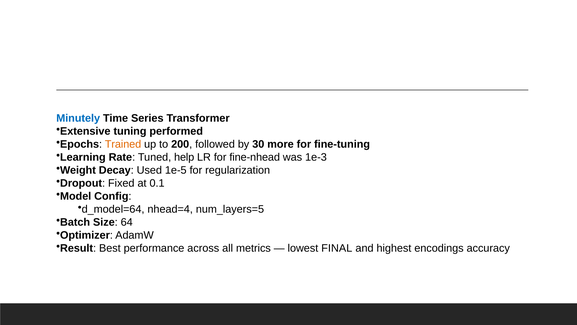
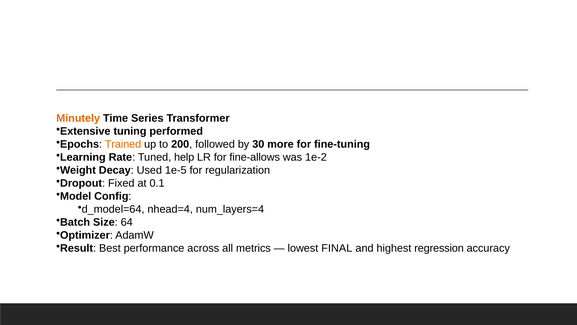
Minutely colour: blue -> orange
fine-nhead: fine-nhead -> fine-allows
1e-3: 1e-3 -> 1e-2
num_layers=5: num_layers=5 -> num_layers=4
encodings: encodings -> regression
